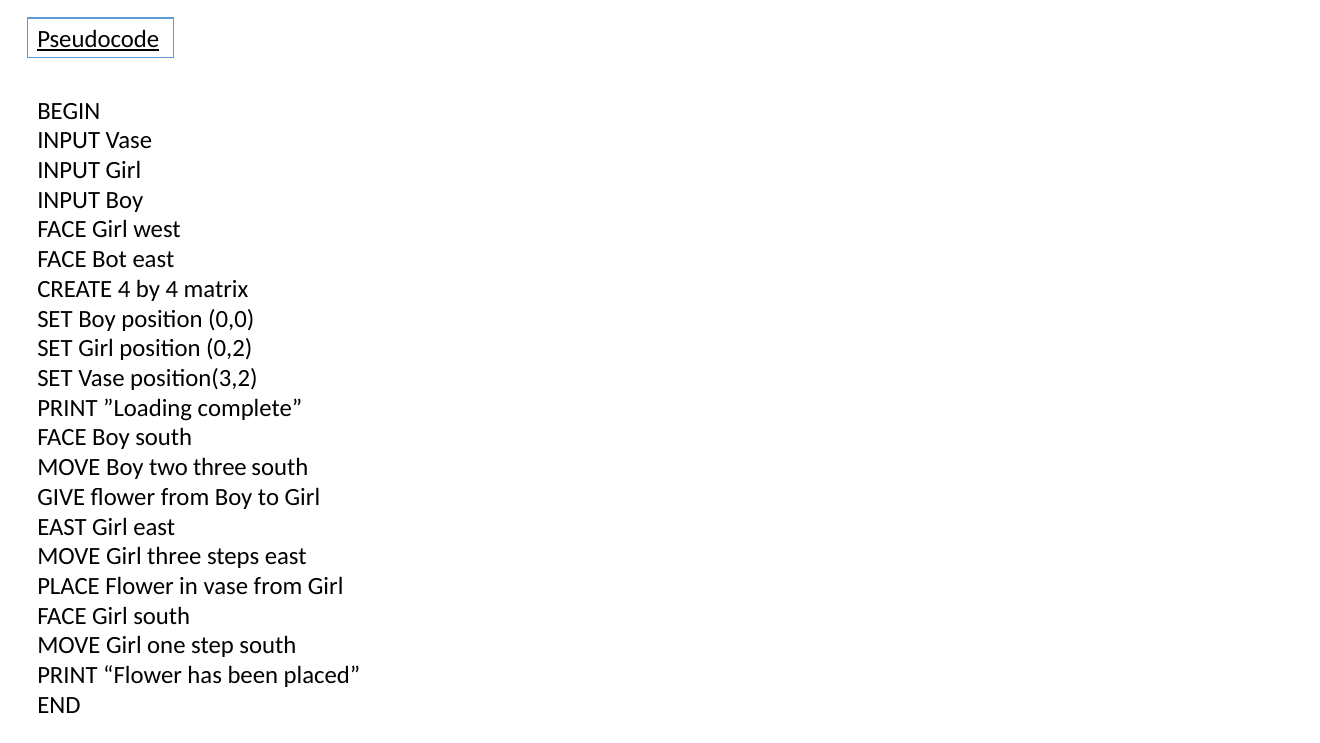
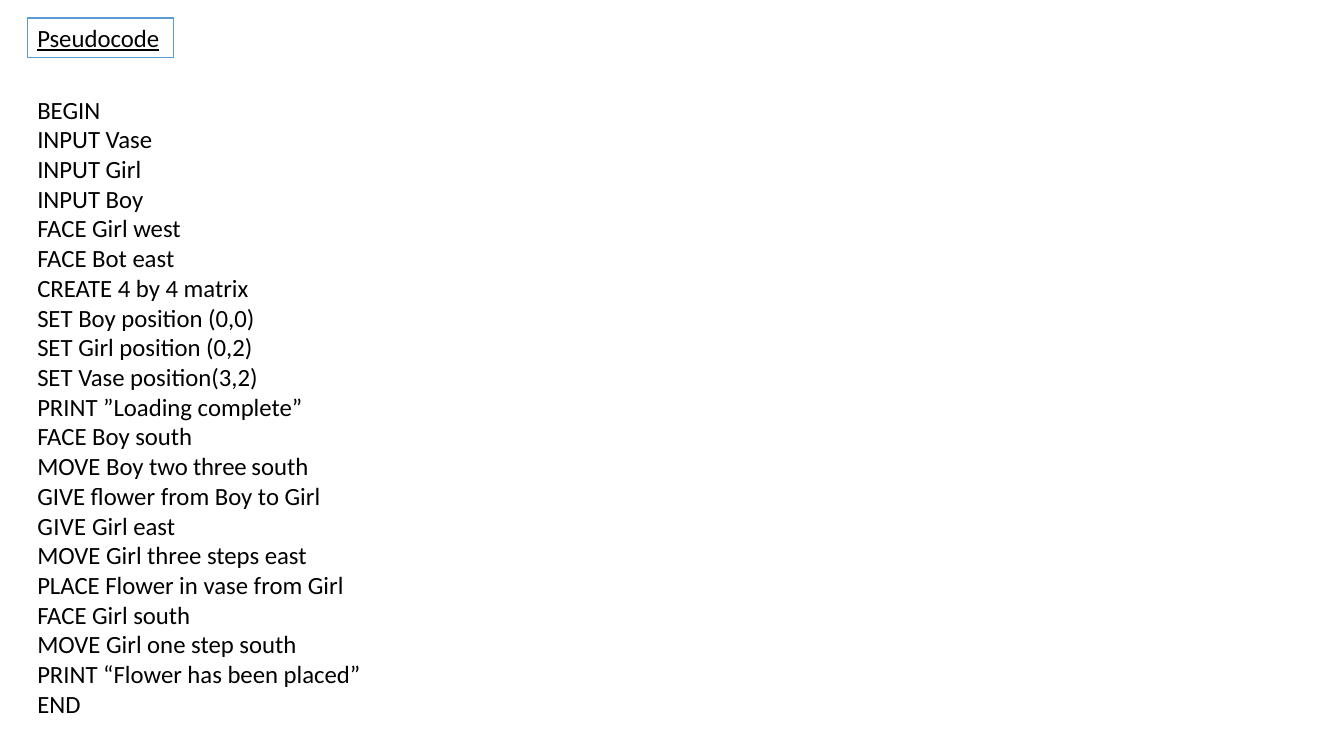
EAST at (62, 527): EAST -> GIVE
